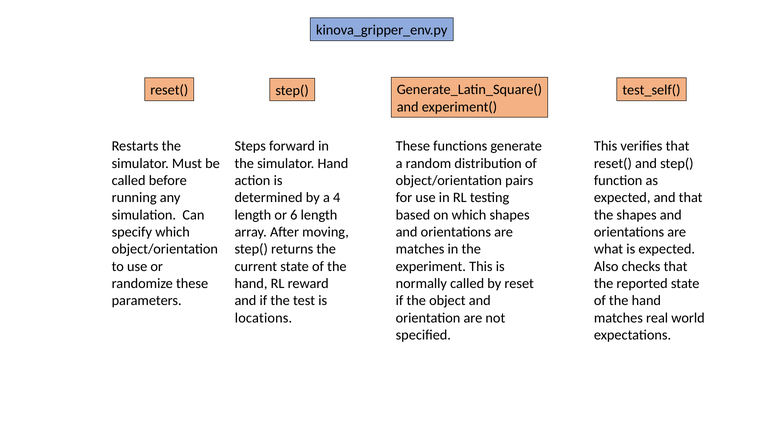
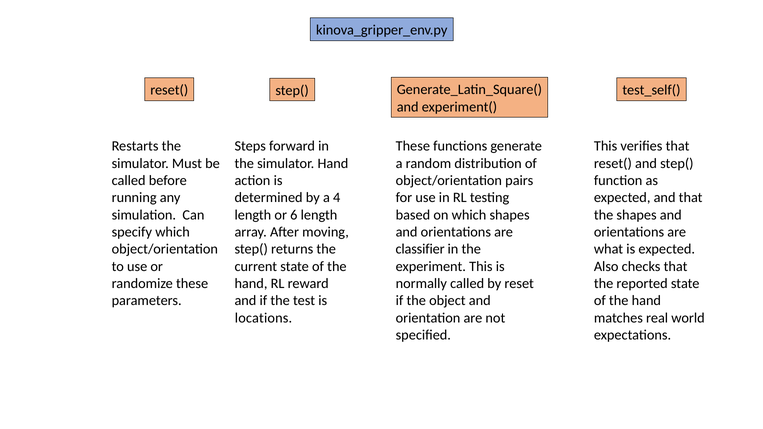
matches at (420, 249): matches -> classifier
